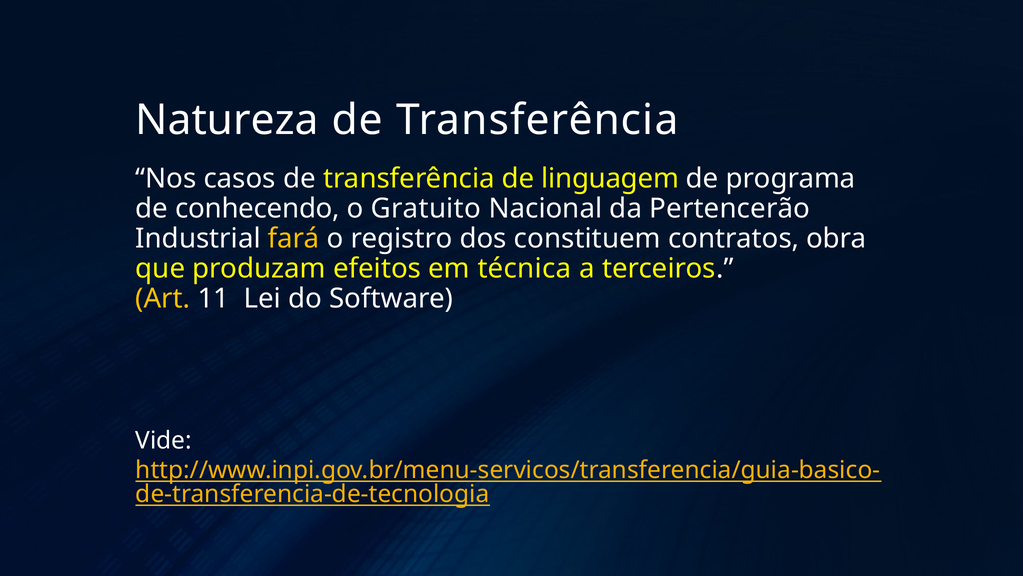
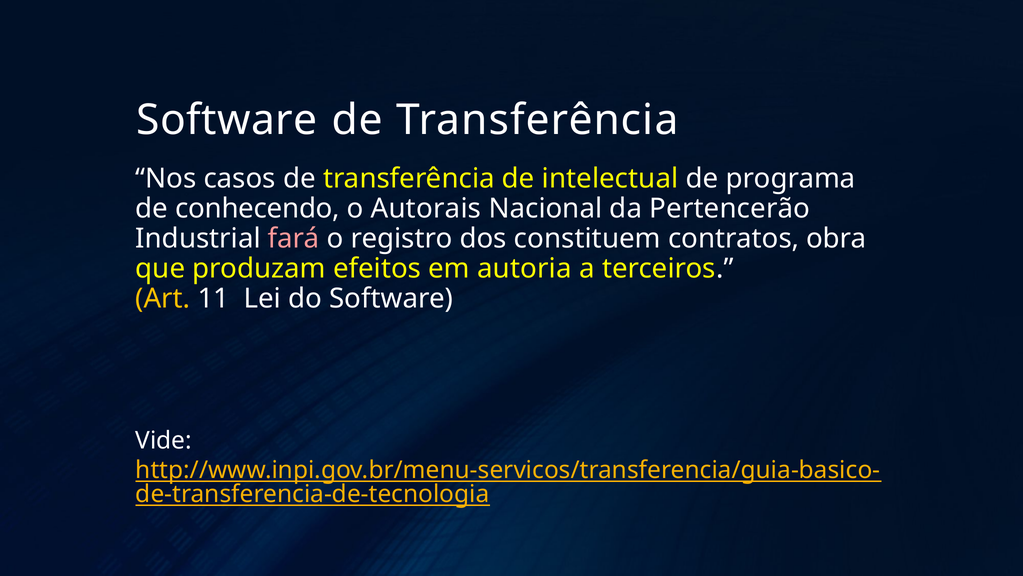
Natureza at (227, 120): Natureza -> Software
linguagem: linguagem -> intelectual
Gratuito: Gratuito -> Autorais
fará colour: yellow -> pink
técnica: técnica -> autoria
